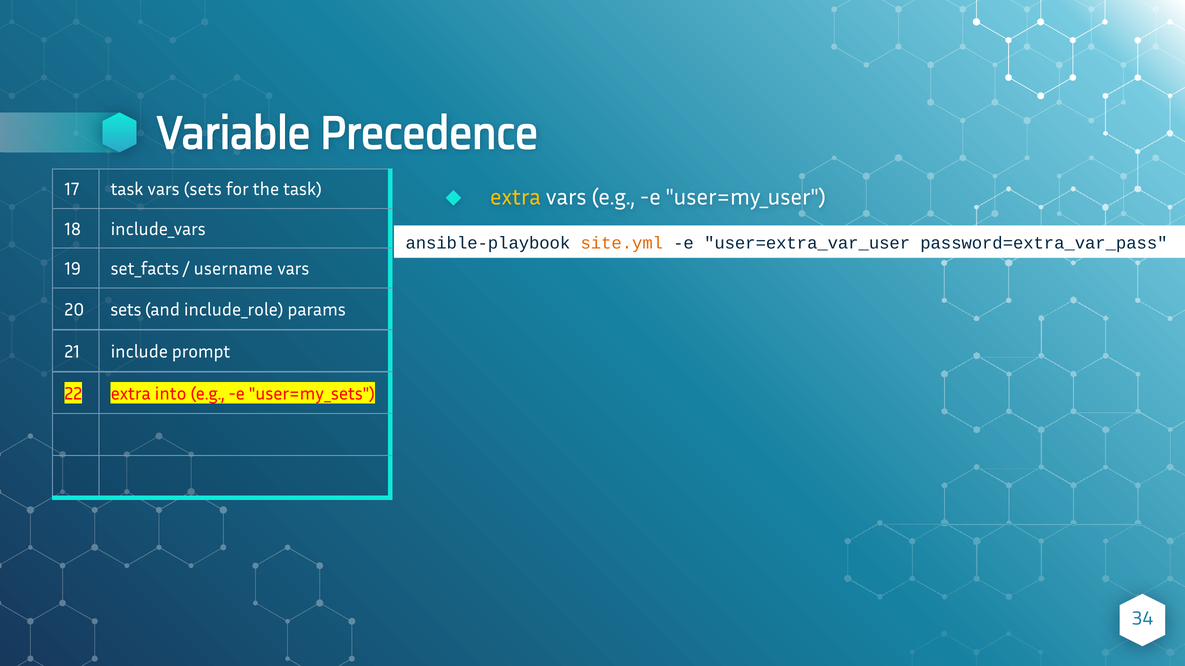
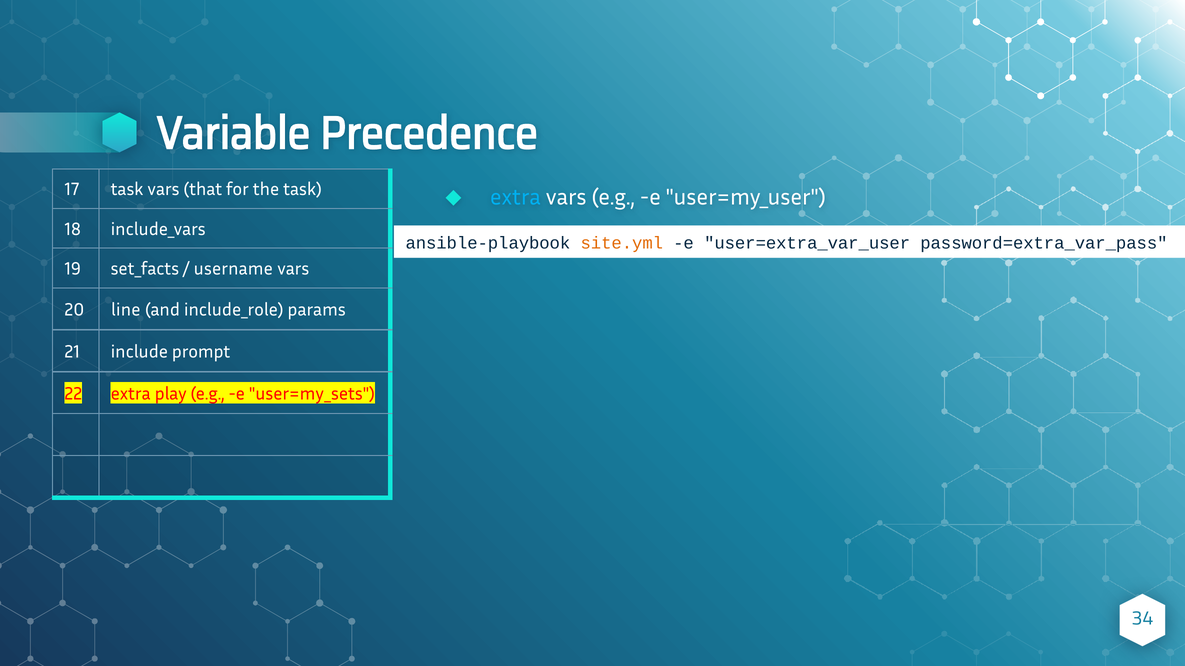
vars sets: sets -> that
extra at (515, 197) colour: yellow -> light blue
20 sets: sets -> line
into: into -> play
